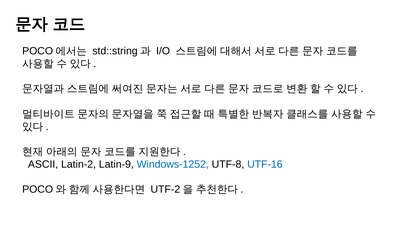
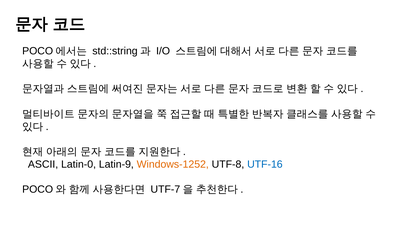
Latin-2: Latin-2 -> Latin-0
Windows-1252 colour: blue -> orange
UTF-2: UTF-2 -> UTF-7
